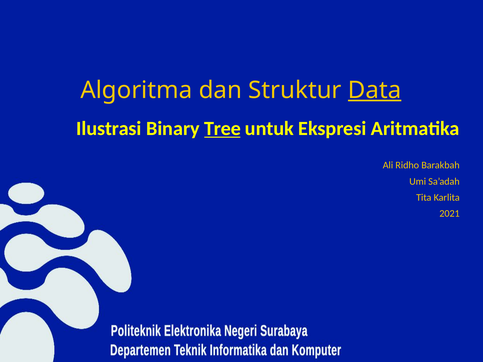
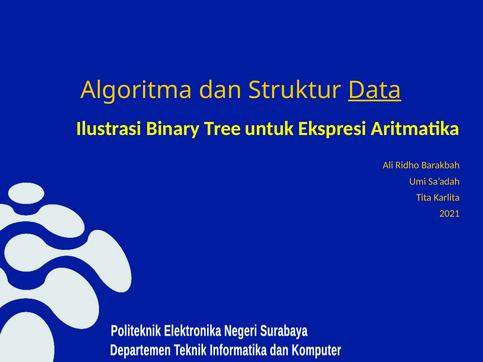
Tree underline: present -> none
